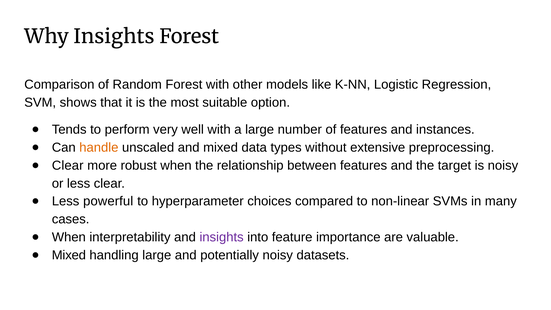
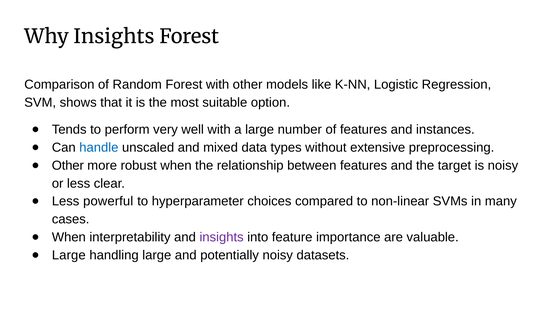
handle colour: orange -> blue
Clear at (68, 165): Clear -> Other
Mixed at (69, 255): Mixed -> Large
